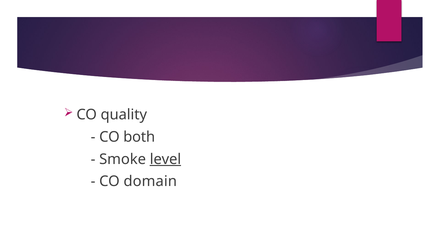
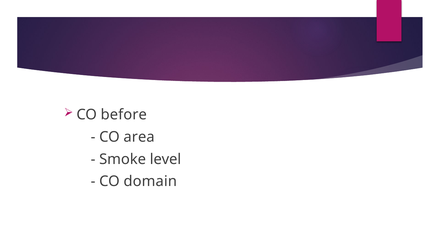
quality: quality -> before
both: both -> area
level underline: present -> none
